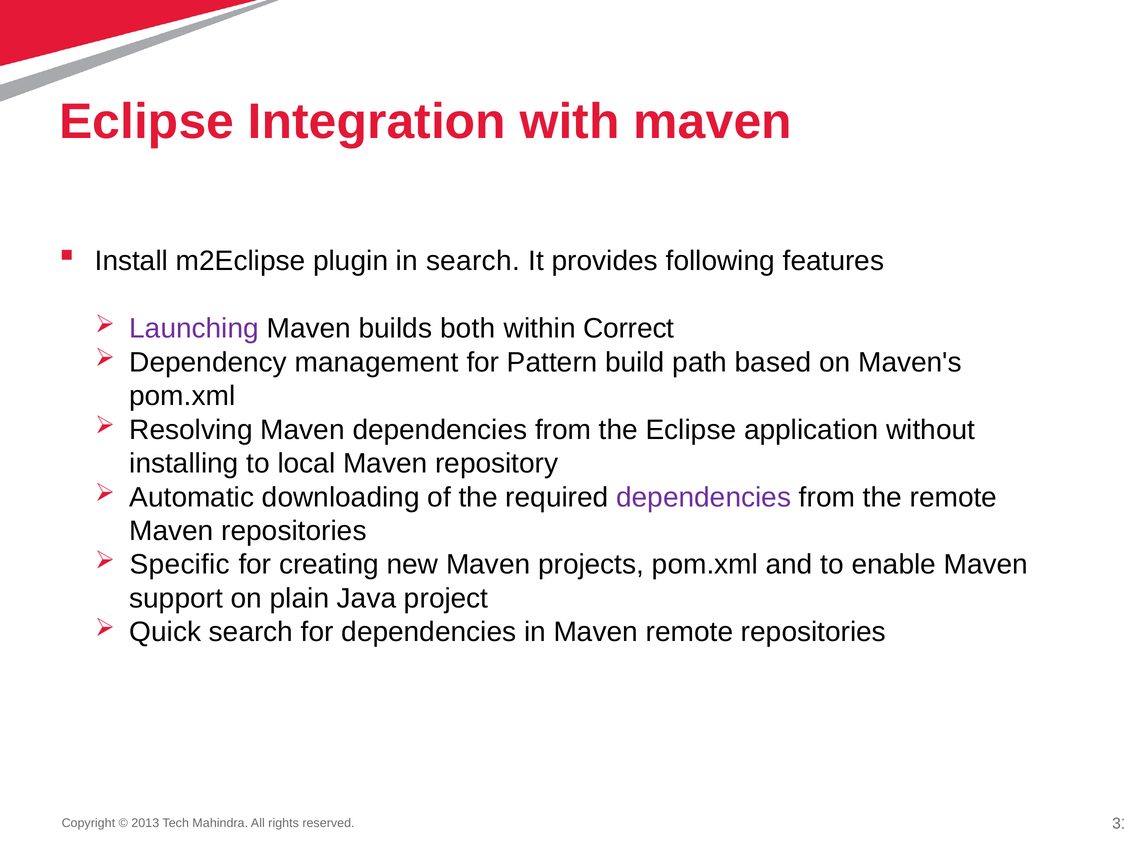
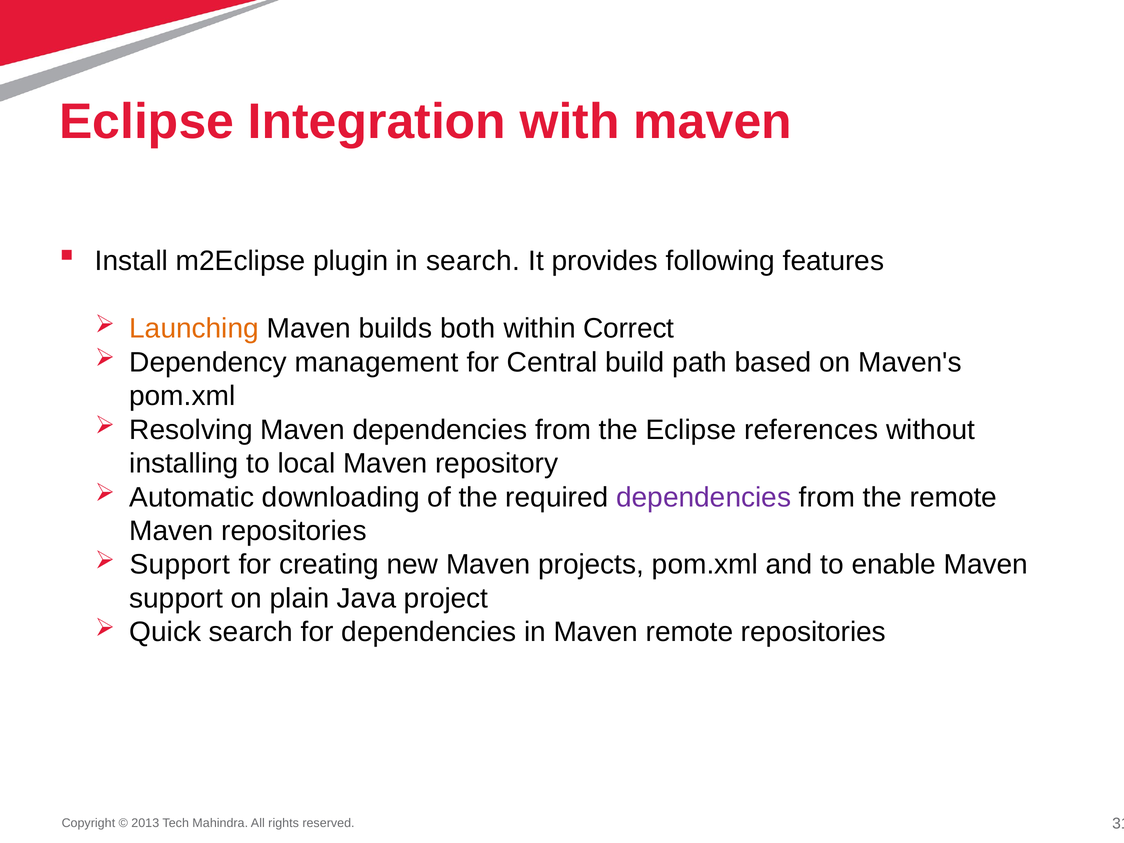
Launching colour: purple -> orange
Pattern: Pattern -> Central
application: application -> references
Specific at (180, 565): Specific -> Support
